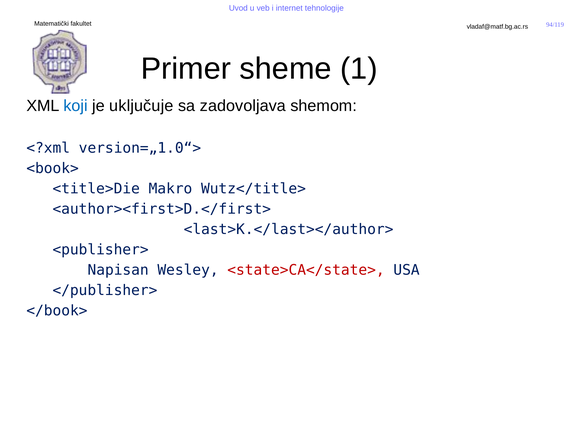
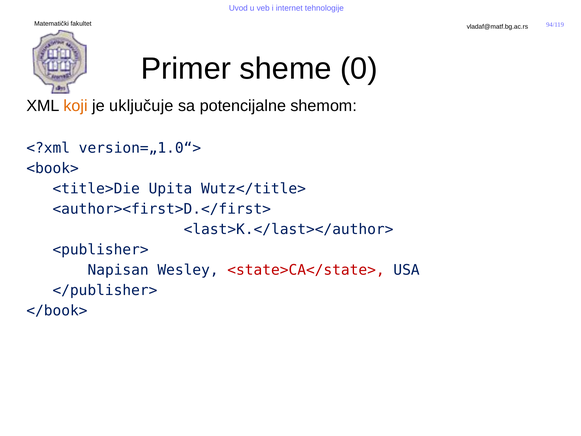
1: 1 -> 0
koji colour: blue -> orange
zadovoljava: zadovoljava -> potencijalne
Makro: Makro -> Upita
